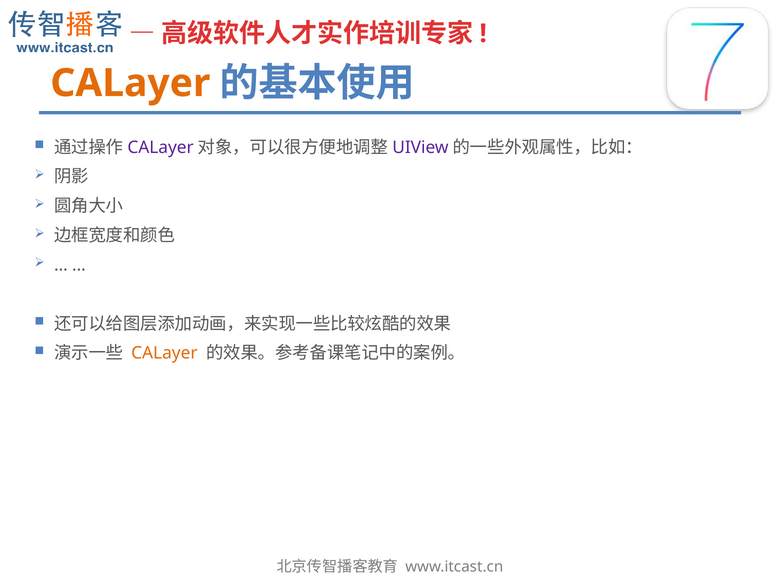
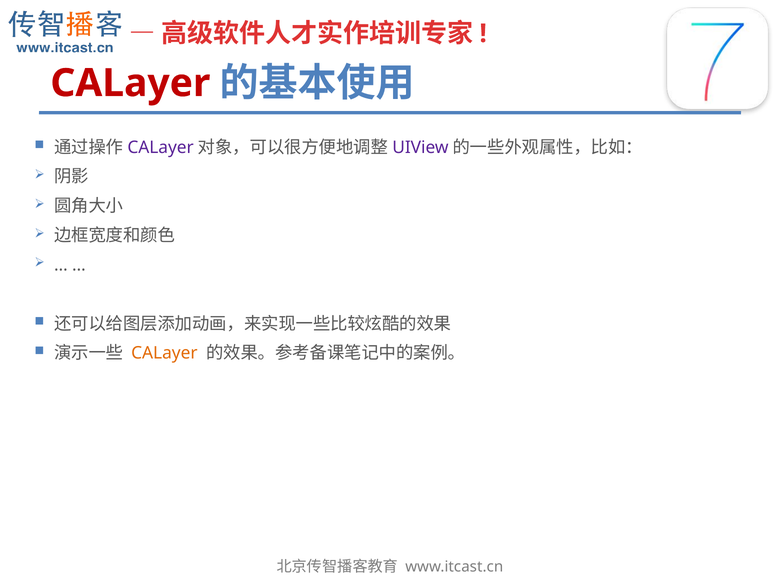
CALayer at (130, 83) colour: orange -> red
